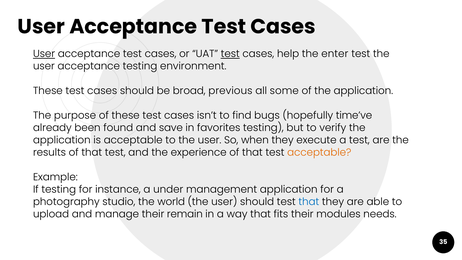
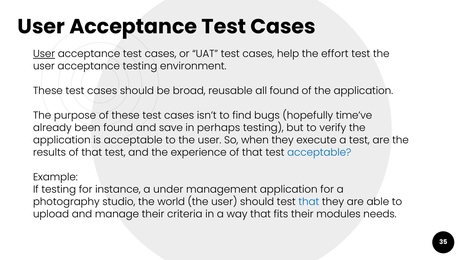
test at (230, 54) underline: present -> none
enter: enter -> effort
previous: previous -> reusable
all some: some -> found
favorites: favorites -> perhaps
acceptable at (319, 152) colour: orange -> blue
remain: remain -> criteria
